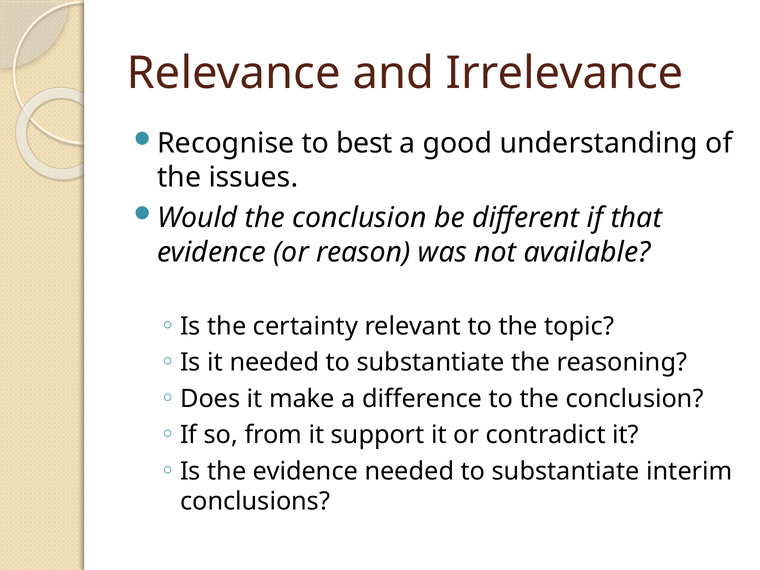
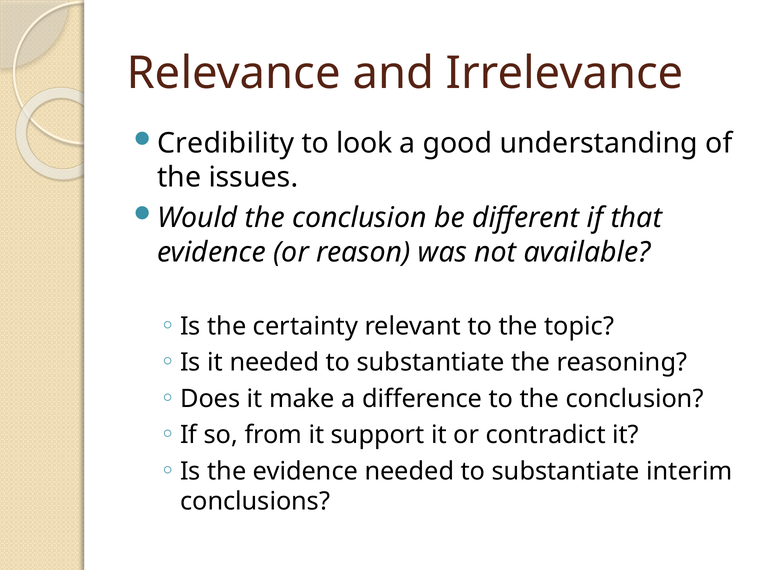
Recognise: Recognise -> Credibility
best: best -> look
